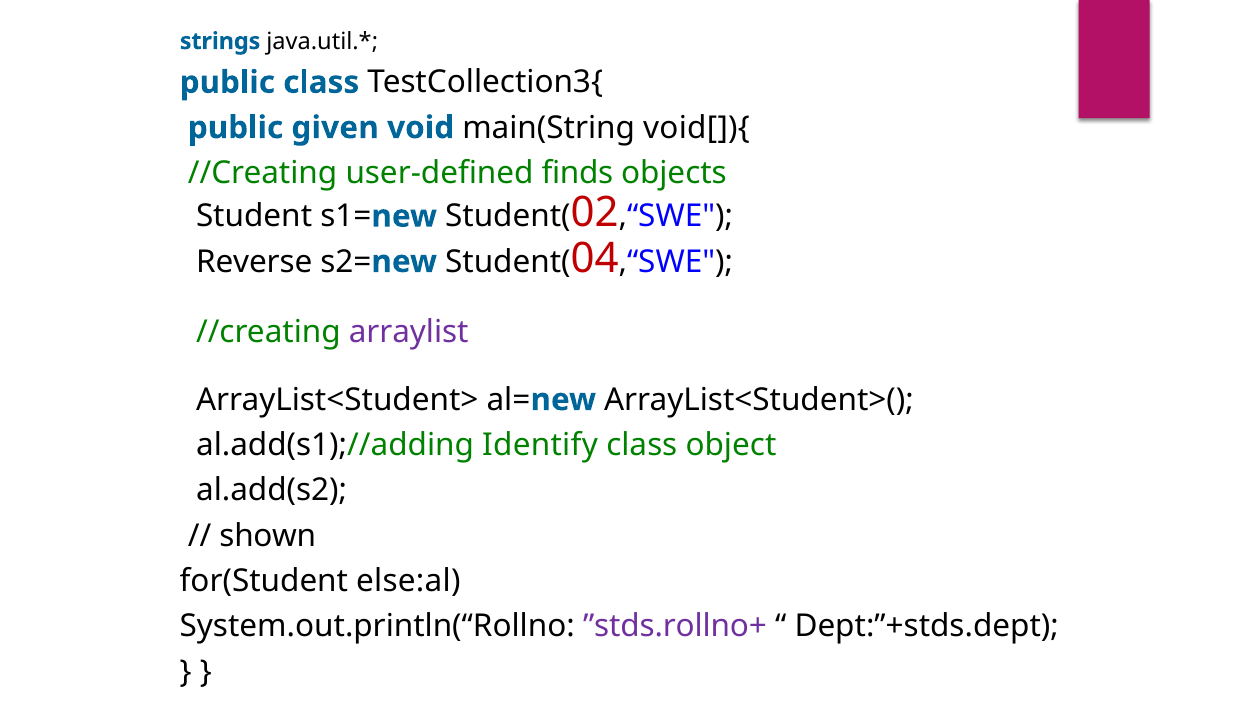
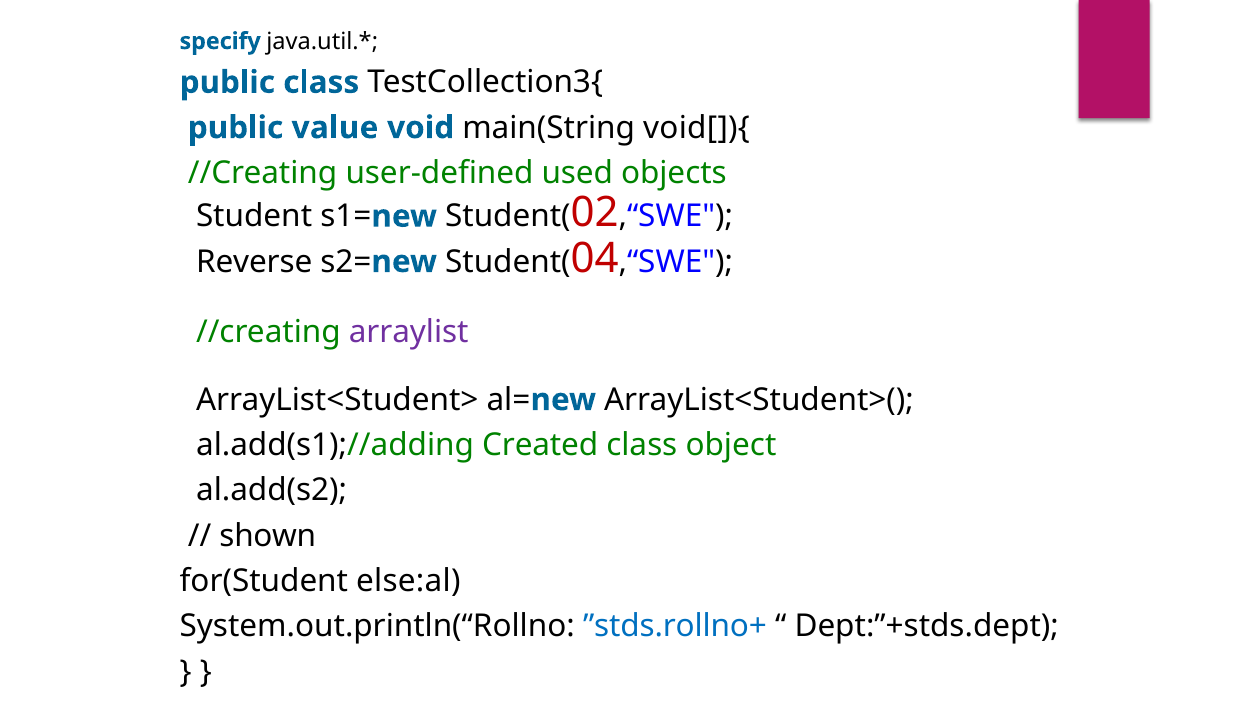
strings: strings -> specify
given: given -> value
finds: finds -> used
Identify: Identify -> Created
”stds.rollno+ colour: purple -> blue
